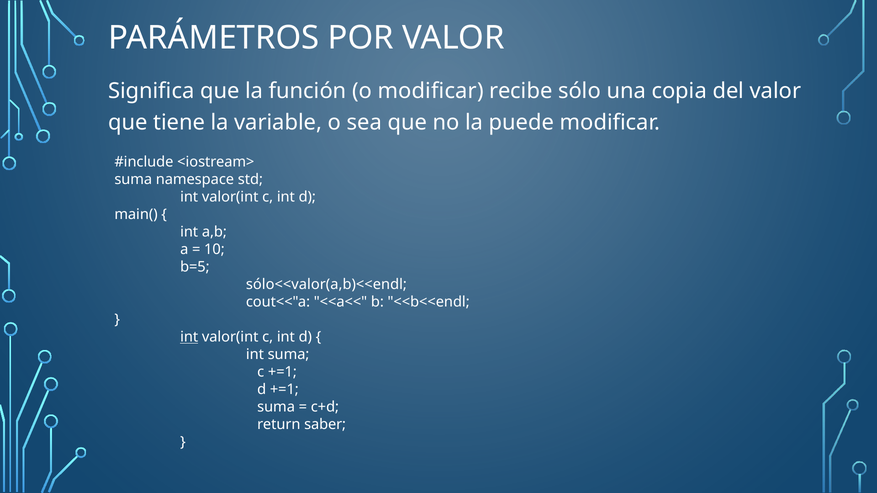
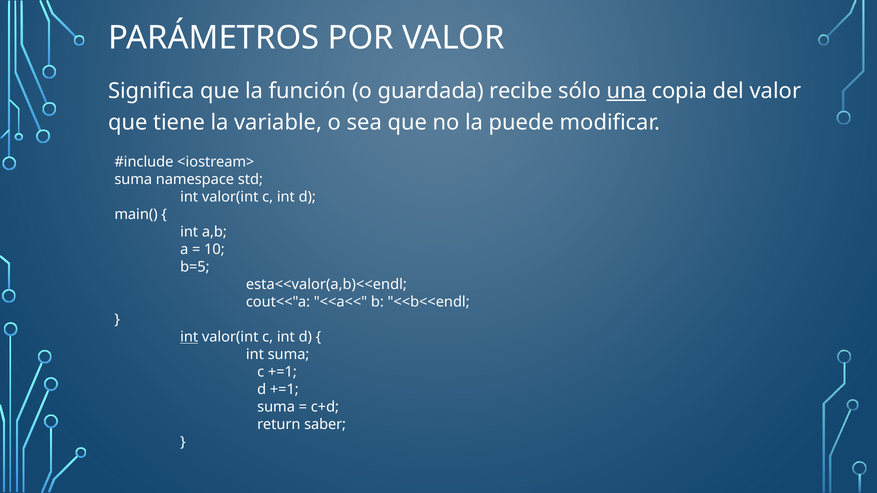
o modificar: modificar -> guardada
una underline: none -> present
sólo<<valor(a,b)<<endl: sólo<<valor(a,b)<<endl -> esta<<valor(a,b)<<endl
